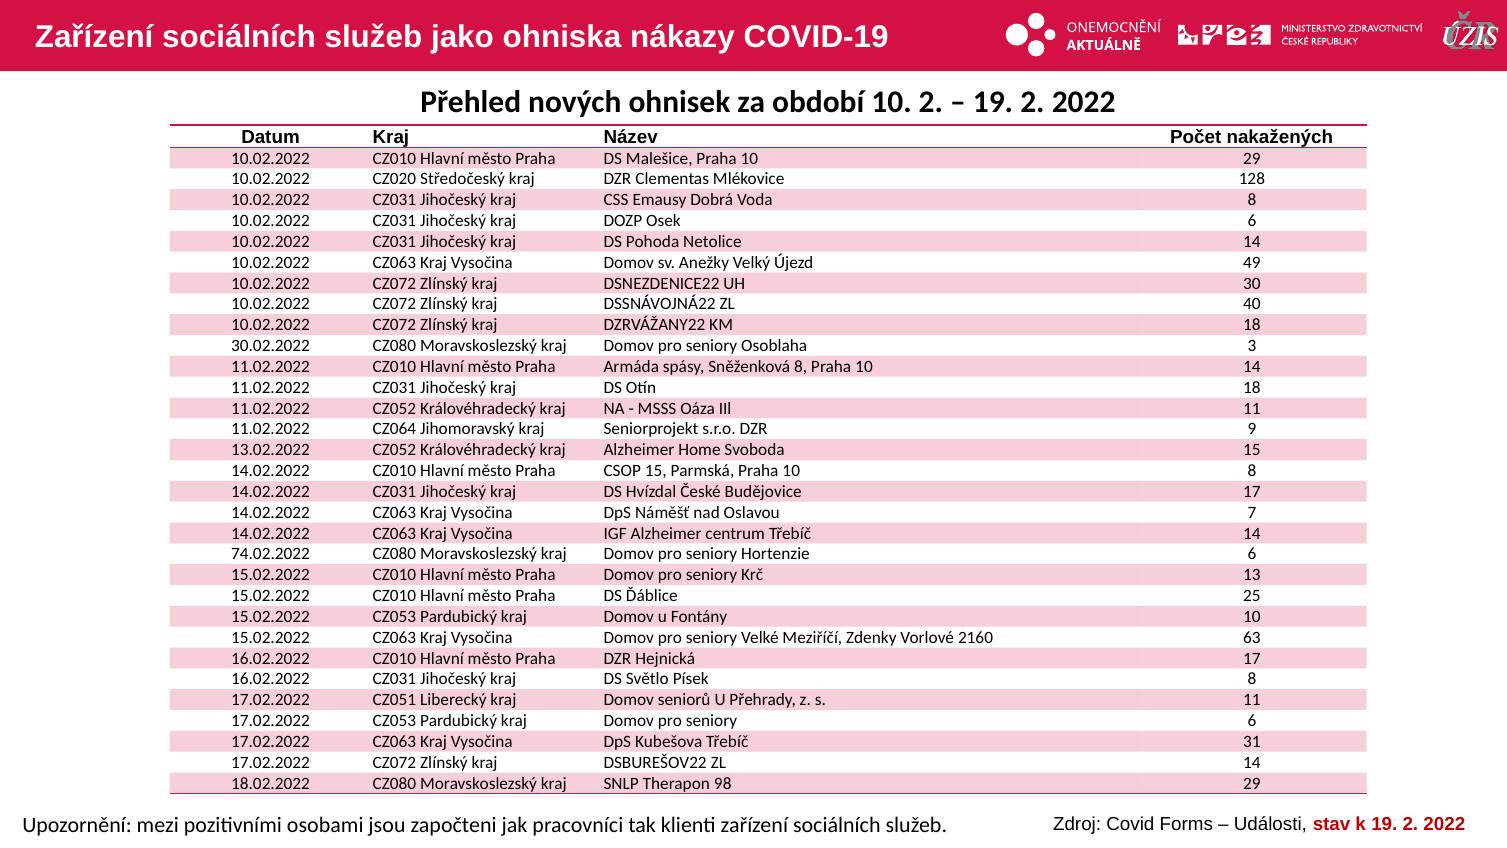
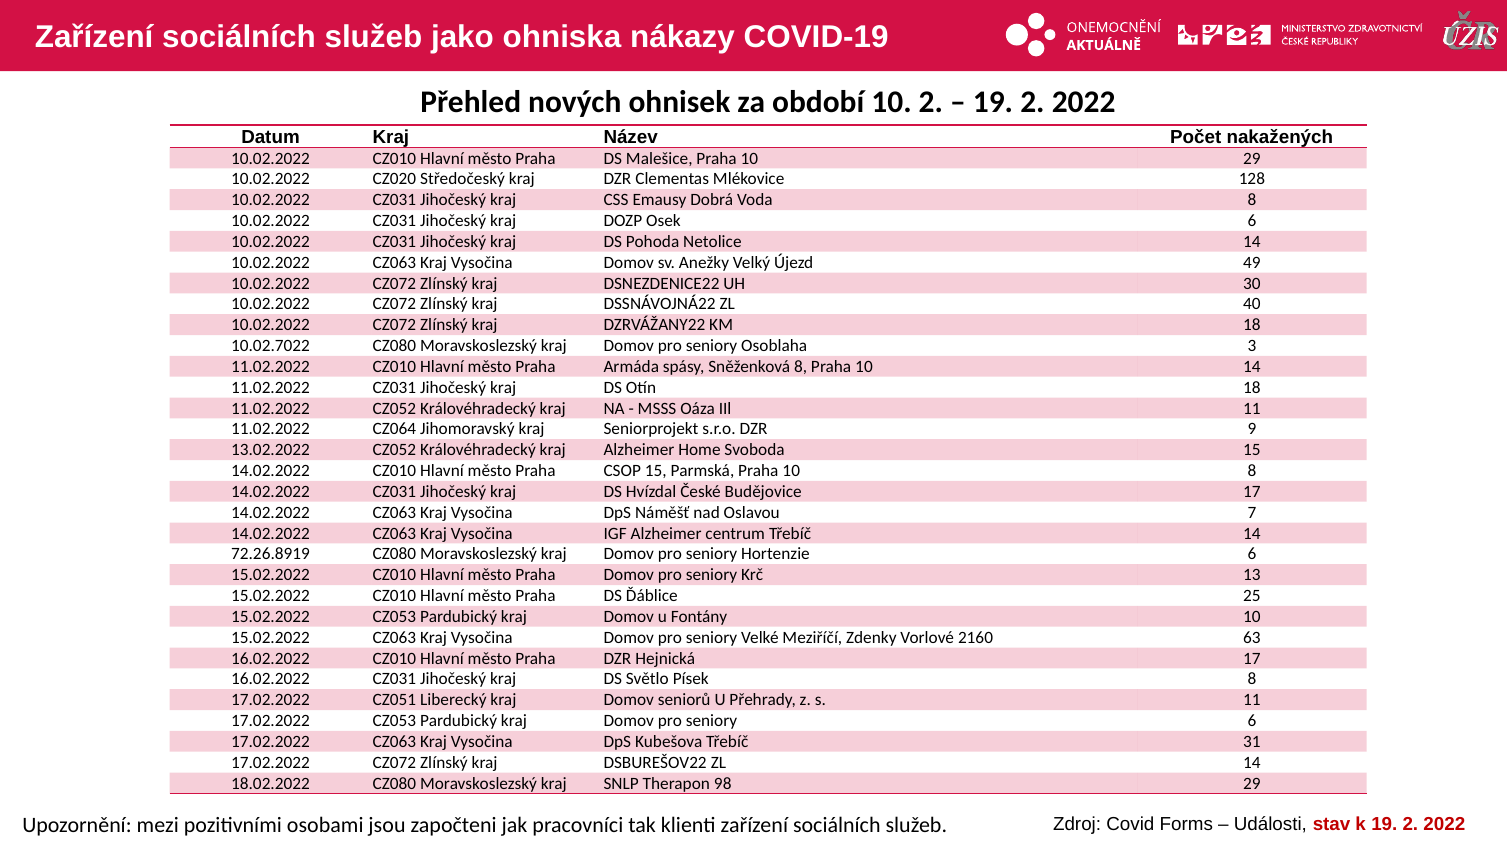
30.02.2022: 30.02.2022 -> 10.02.7022
74.02.2022: 74.02.2022 -> 72.26.8919
